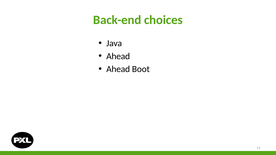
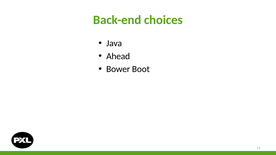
Ahead at (118, 69): Ahead -> Bower
